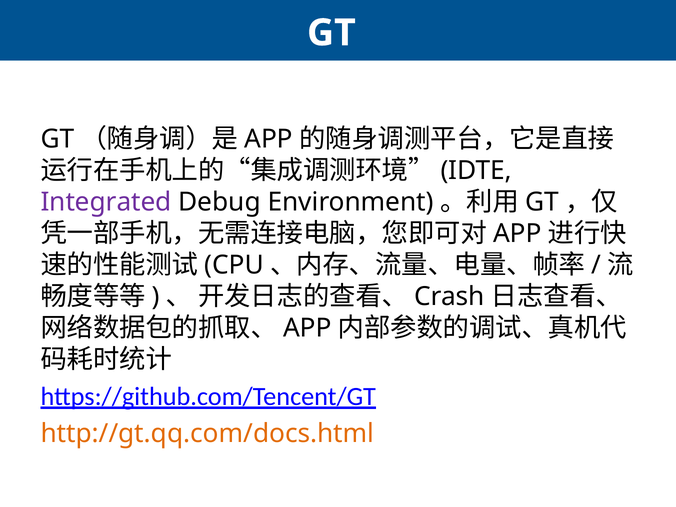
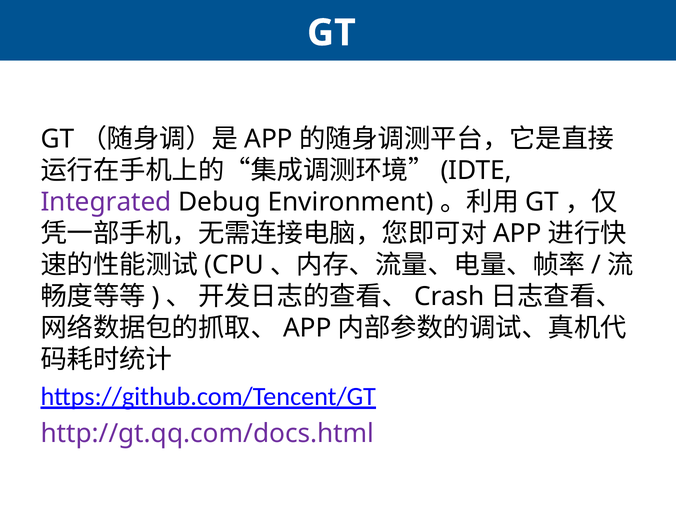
http://gt.qq.com/docs.html colour: orange -> purple
